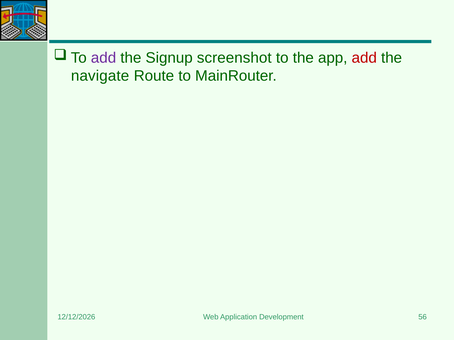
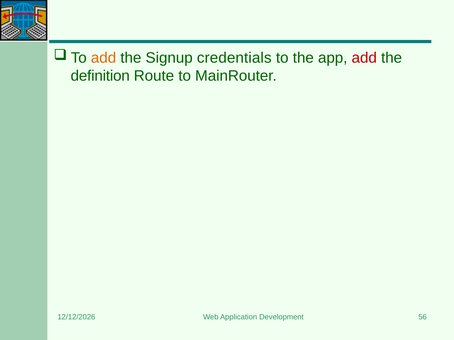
add at (104, 58) colour: purple -> orange
screenshot: screenshot -> credentials
navigate: navigate -> definition
